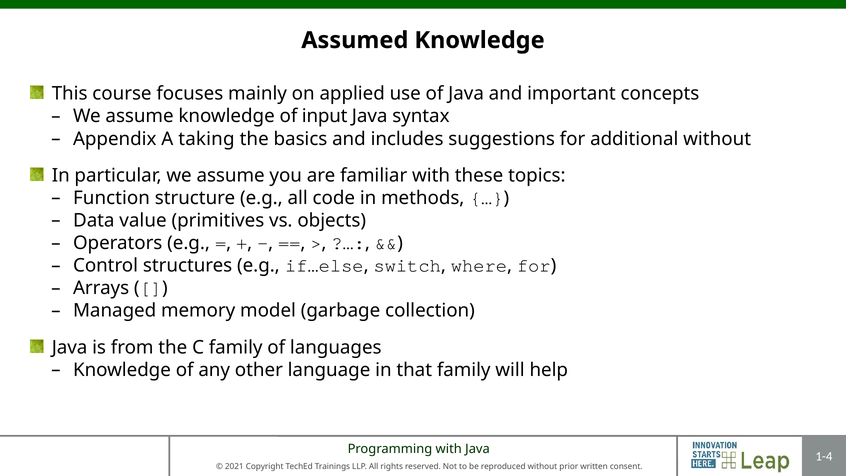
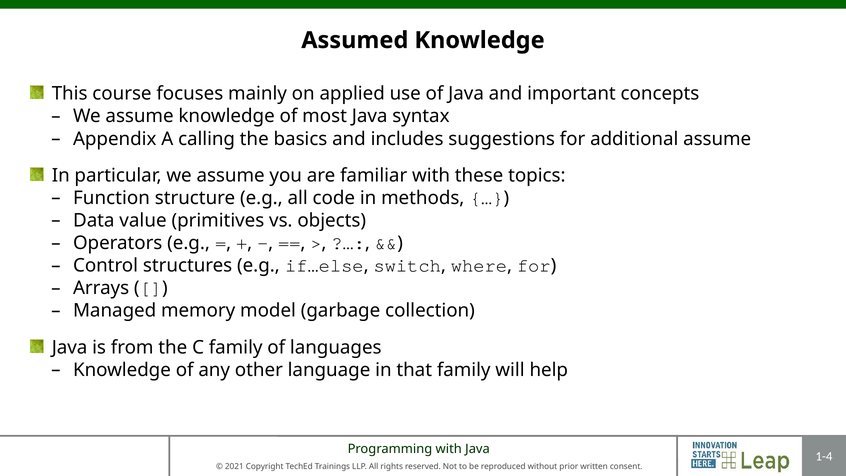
input: input -> most
taking: taking -> calling
additional without: without -> assume
